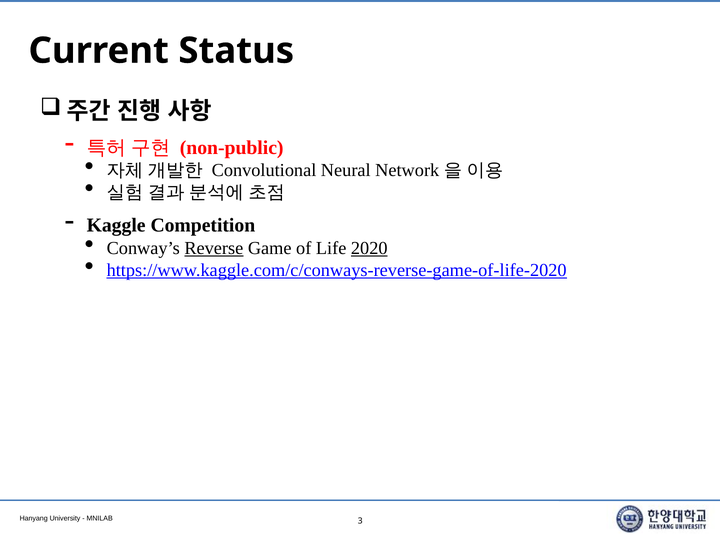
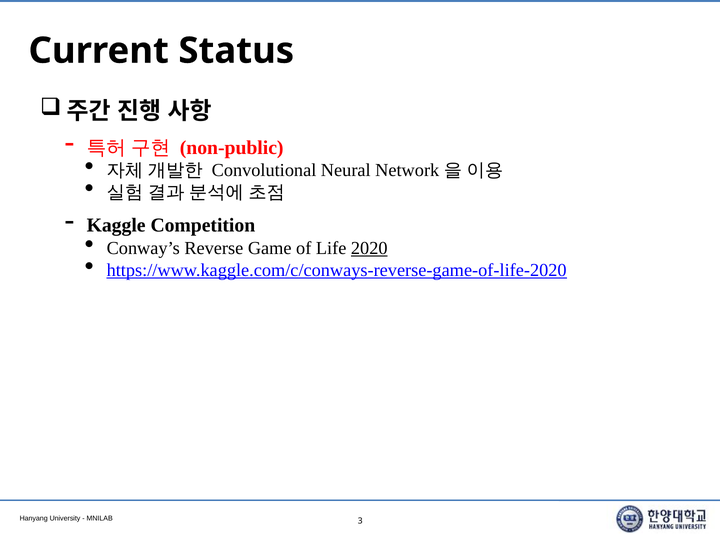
Reverse underline: present -> none
